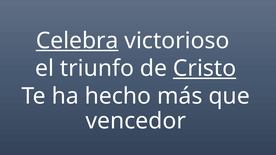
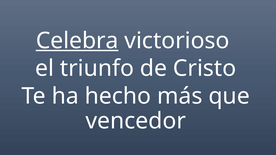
Cristo underline: present -> none
